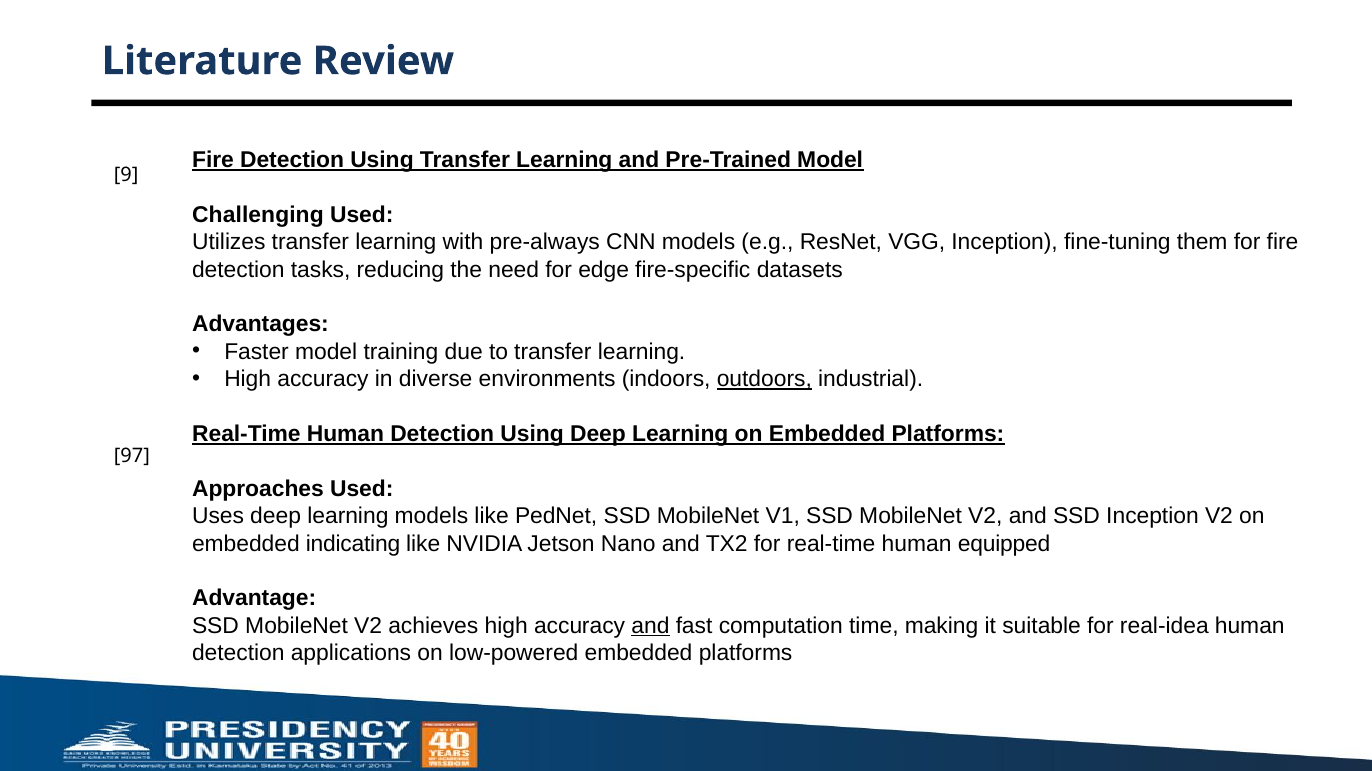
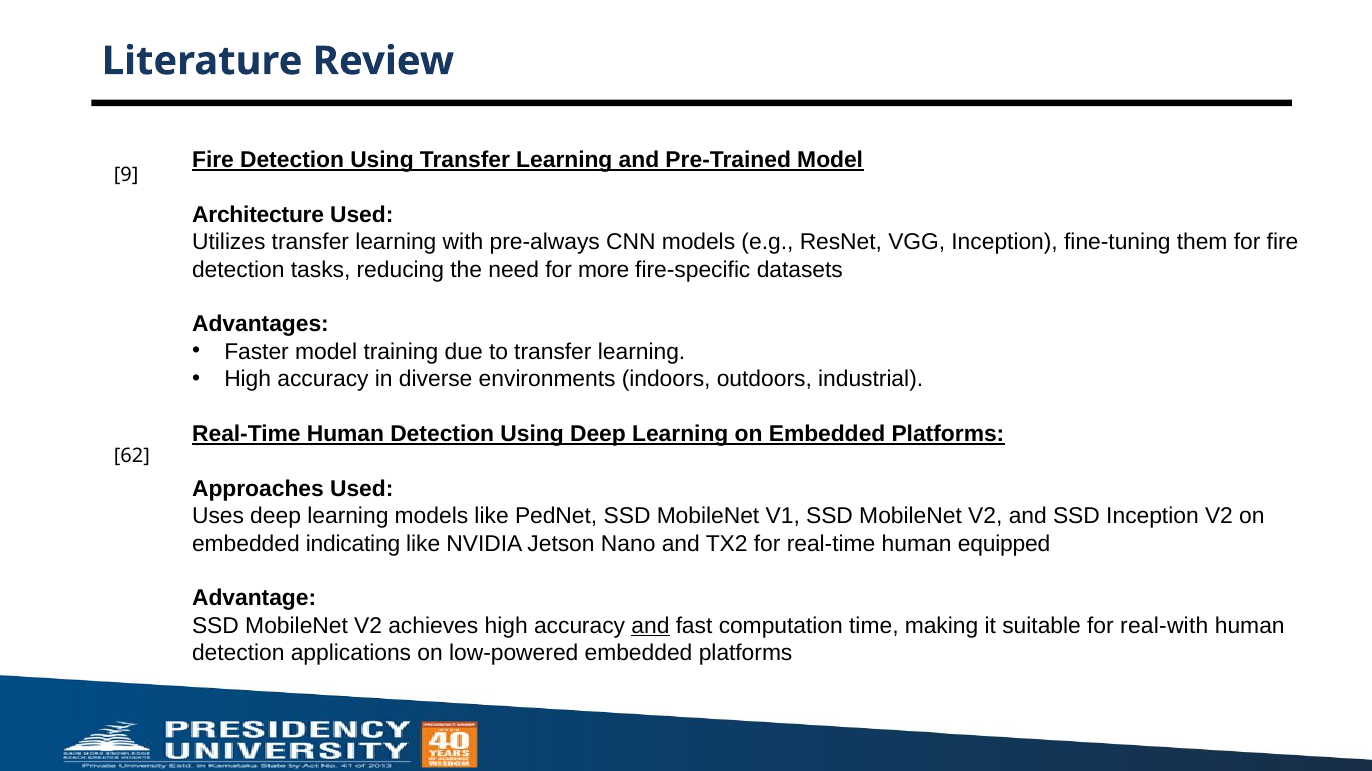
Challenging: Challenging -> Architecture
edge: edge -> more
outdoors underline: present -> none
97: 97 -> 62
real-idea: real-idea -> real-with
